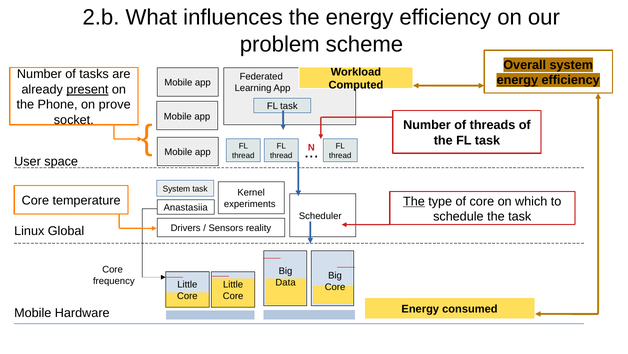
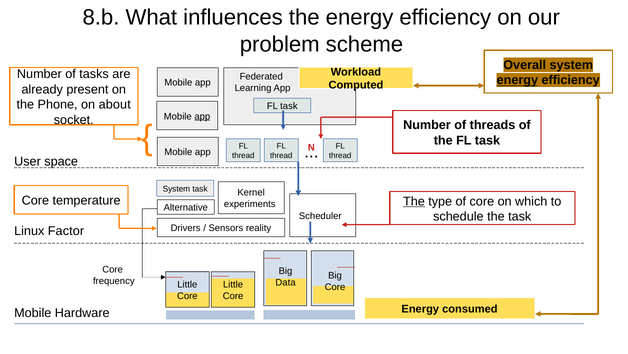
2.b: 2.b -> 8.b
present underline: present -> none
prove: prove -> about
app at (202, 116) underline: none -> present
Anastasiia: Anastasiia -> Alternative
Global: Global -> Factor
